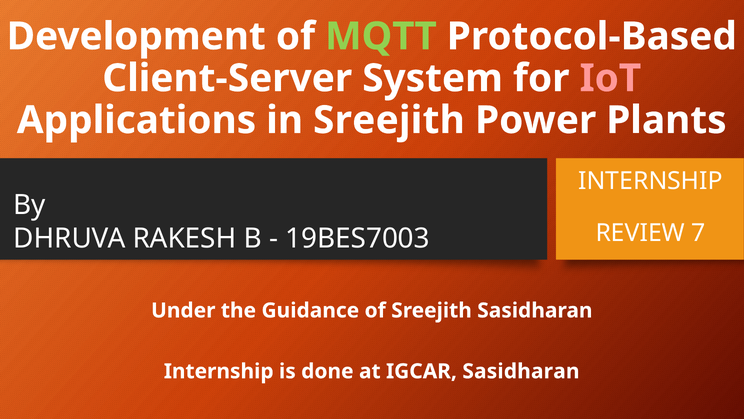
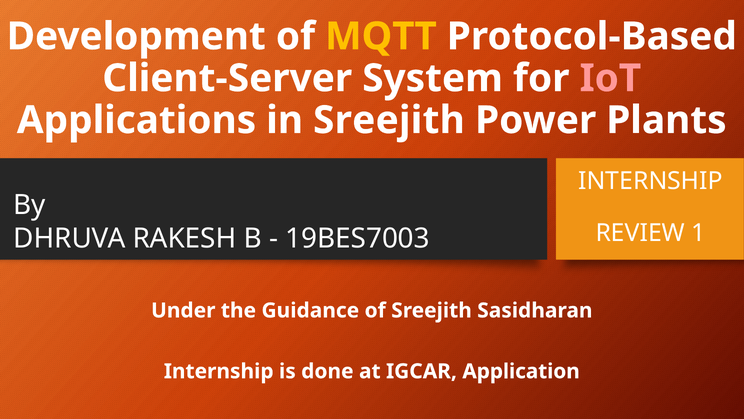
MQTT colour: light green -> yellow
7: 7 -> 1
IGCAR Sasidharan: Sasidharan -> Application
